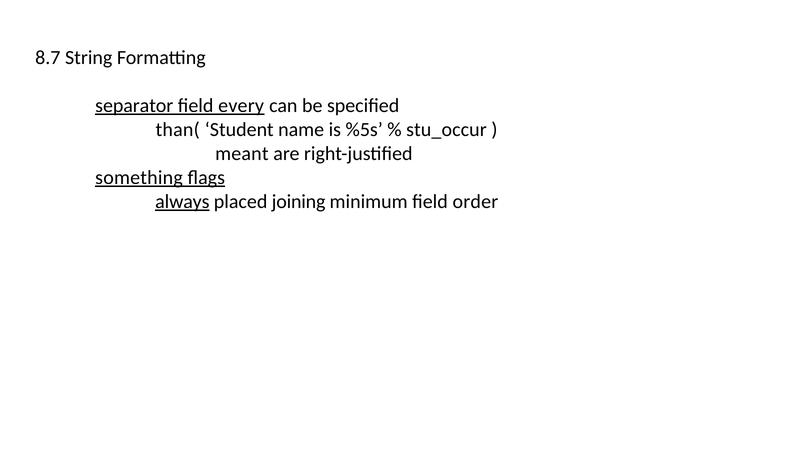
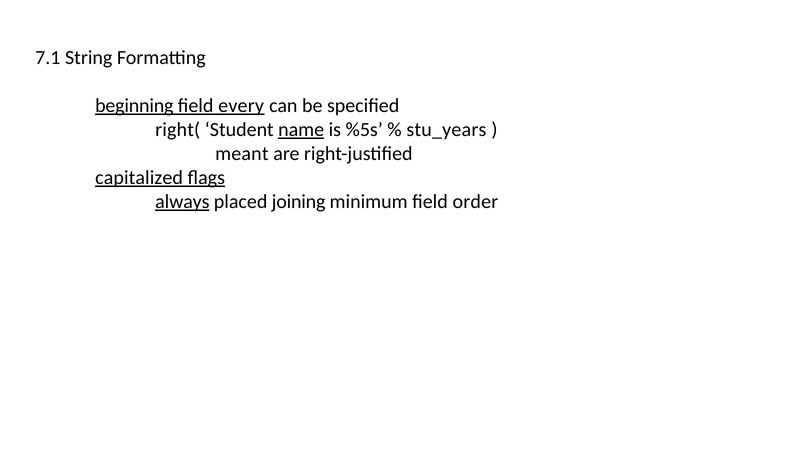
8.7: 8.7 -> 7.1
separator: separator -> beginning
than(: than( -> right(
name underline: none -> present
stu_occur: stu_occur -> stu_years
something: something -> capitalized
